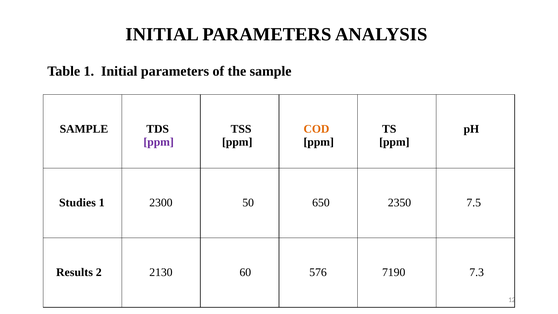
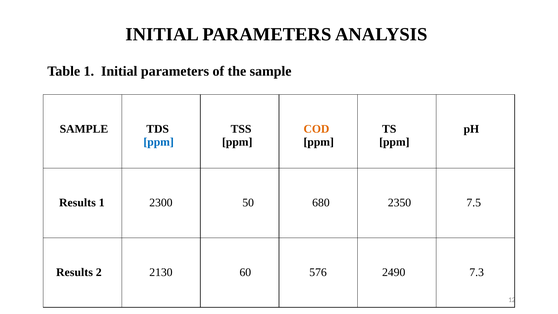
ppm at (159, 142) colour: purple -> blue
Studies at (77, 203): Studies -> Results
650: 650 -> 680
7190: 7190 -> 2490
